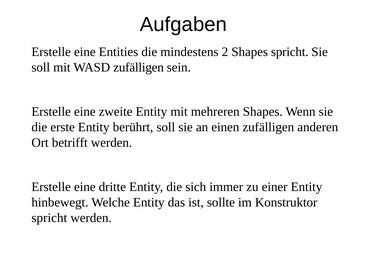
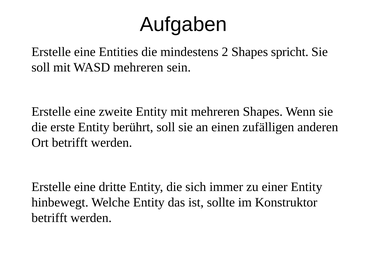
WASD zufälligen: zufälligen -> mehreren
spricht at (49, 218): spricht -> betrifft
